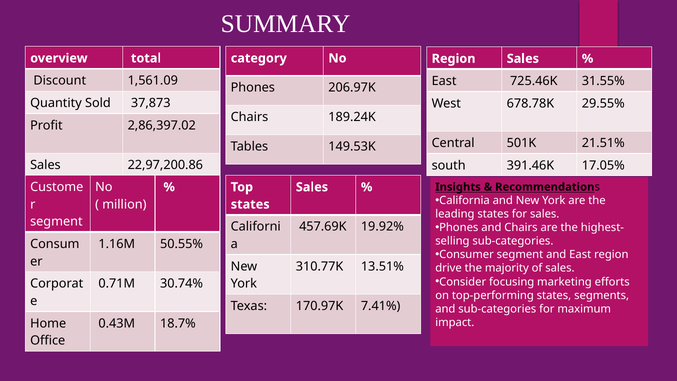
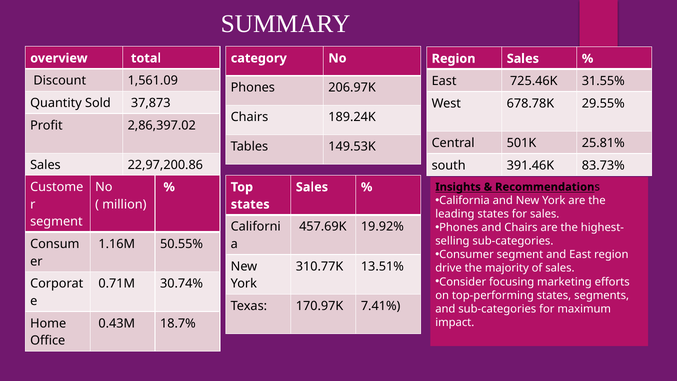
21.51%: 21.51% -> 25.81%
17.05%: 17.05% -> 83.73%
